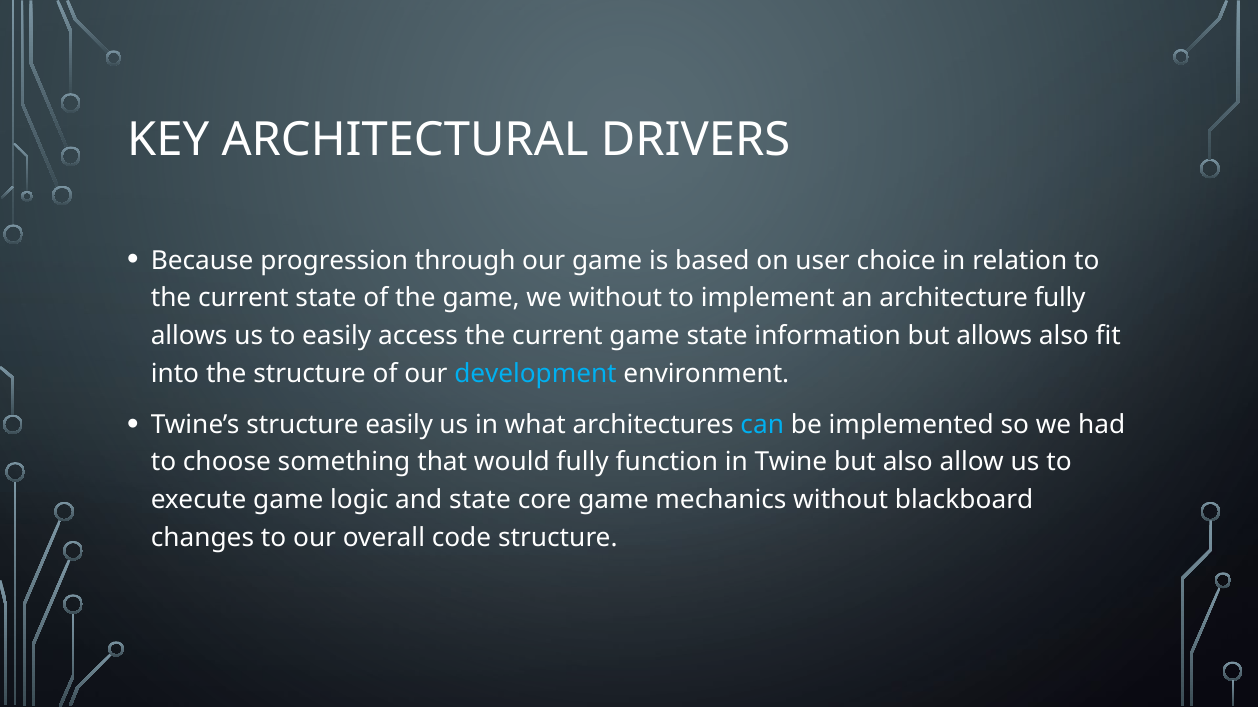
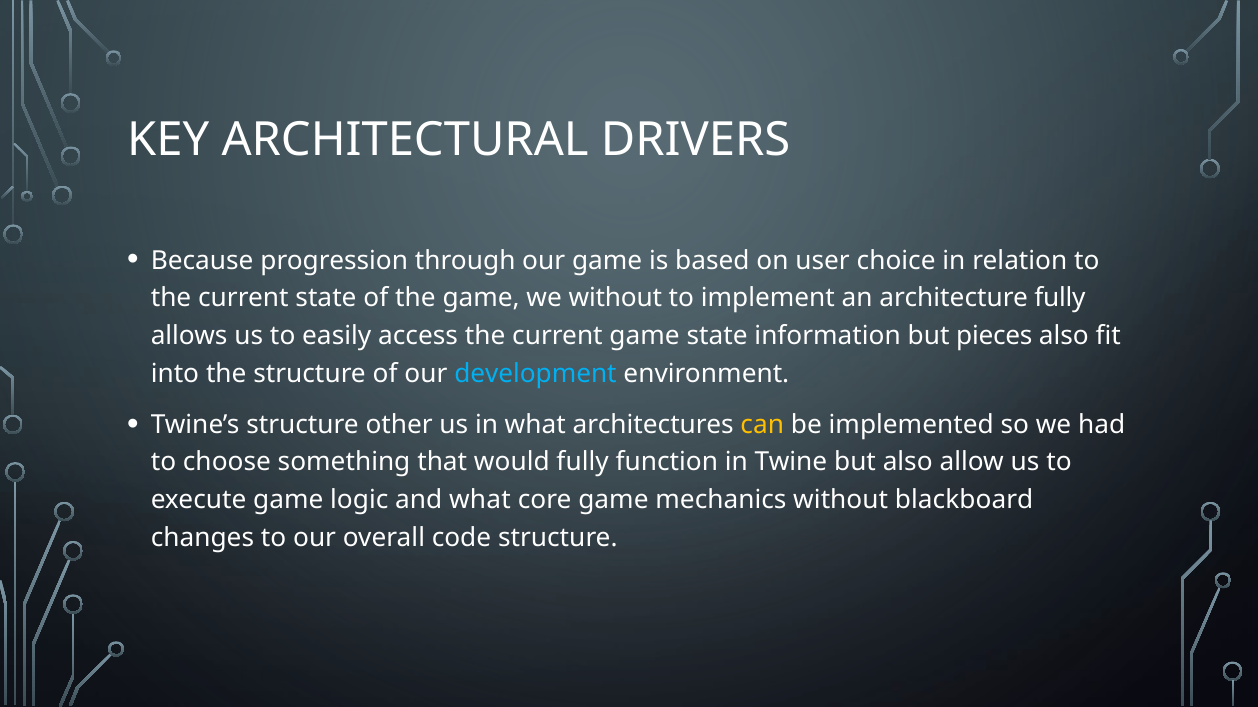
but allows: allows -> pieces
structure easily: easily -> other
can colour: light blue -> yellow
and state: state -> what
